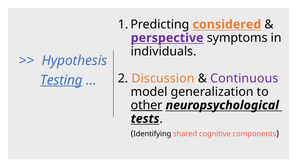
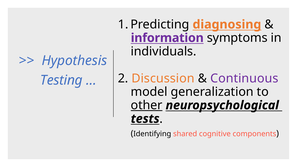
considered: considered -> diagnosing
perspective: perspective -> information
Testing underline: present -> none
